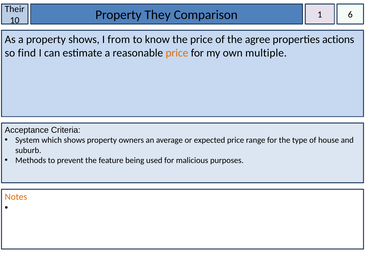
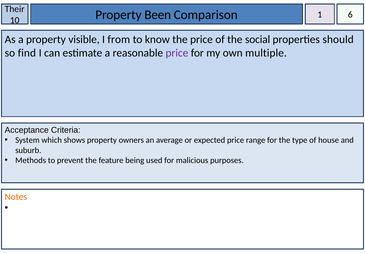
They: They -> Been
property shows: shows -> visible
agree: agree -> social
actions: actions -> should
price at (177, 53) colour: orange -> purple
